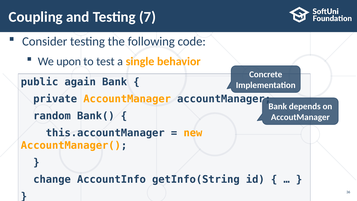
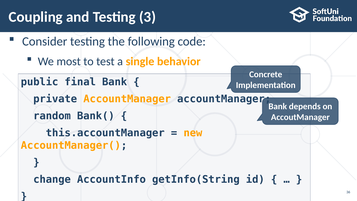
7: 7 -> 3
upon: upon -> most
again: again -> final
